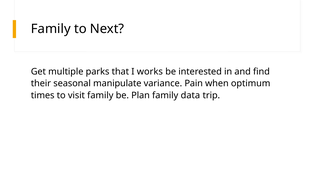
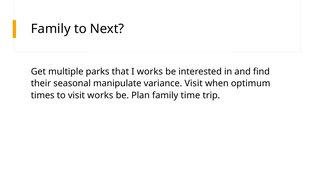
variance Pain: Pain -> Visit
visit family: family -> works
data: data -> time
